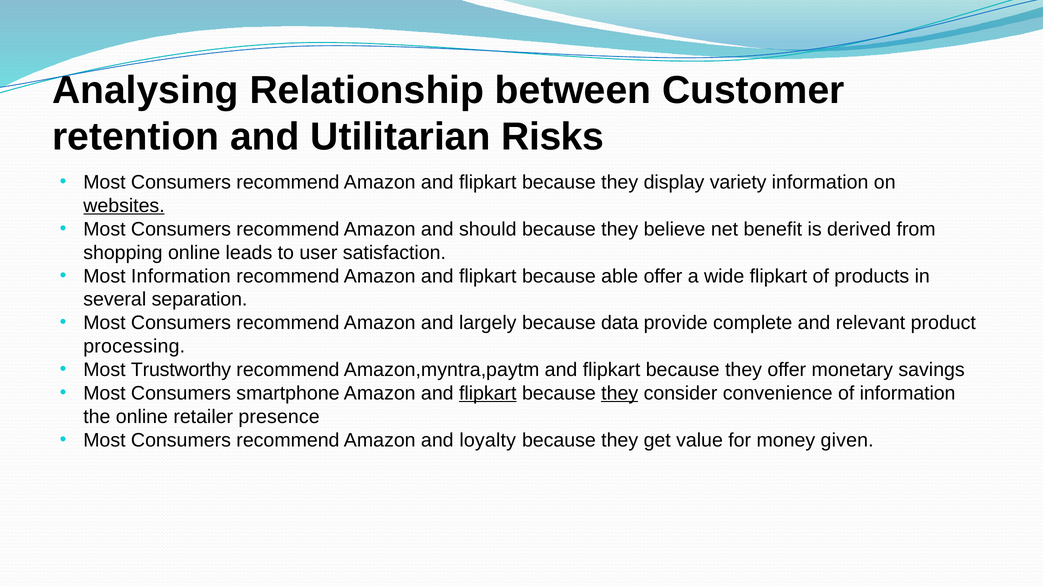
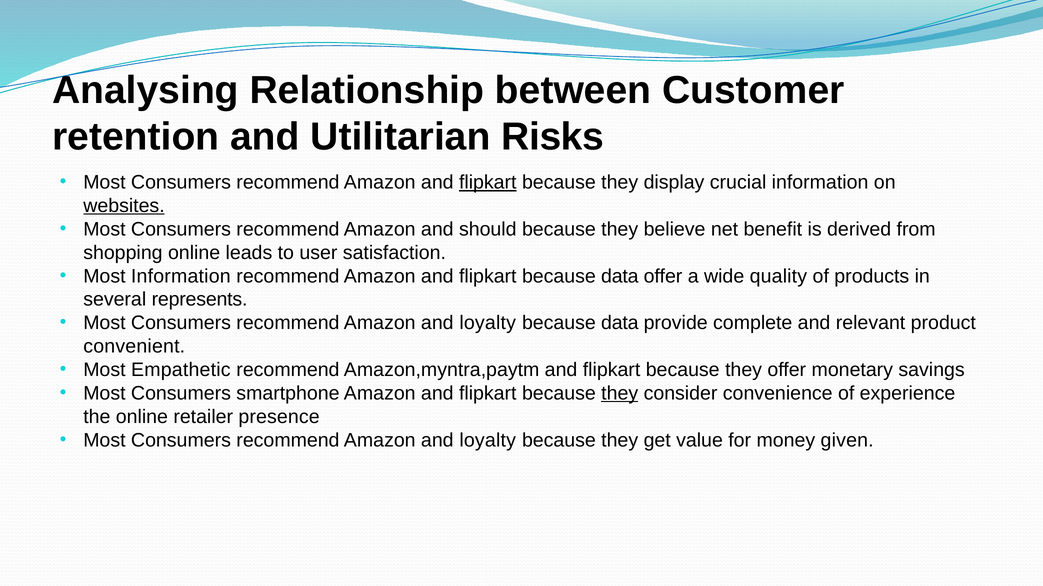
flipkart at (488, 183) underline: none -> present
variety: variety -> crucial
flipkart because able: able -> data
wide flipkart: flipkart -> quality
separation: separation -> represents
largely at (488, 323): largely -> loyalty
processing: processing -> convenient
Trustworthy: Trustworthy -> Empathetic
flipkart at (488, 394) underline: present -> none
of information: information -> experience
